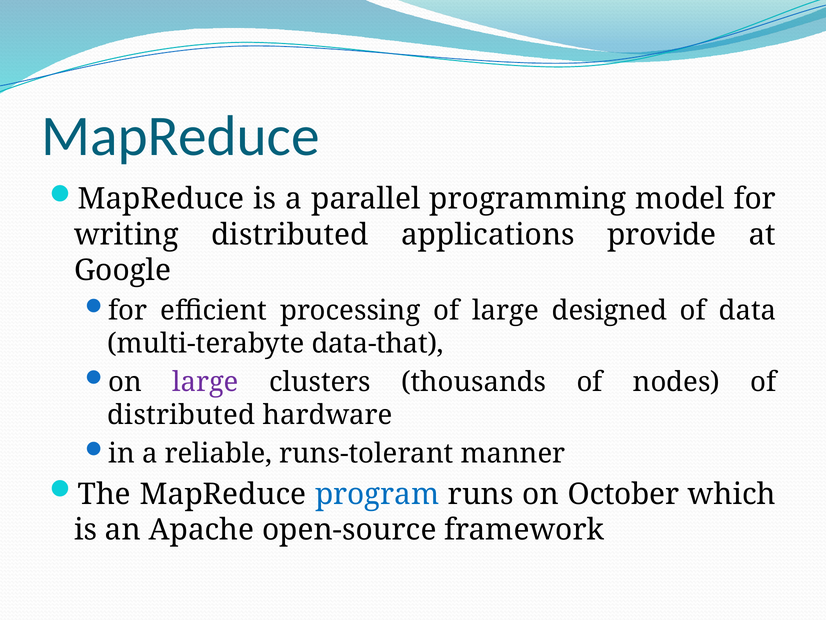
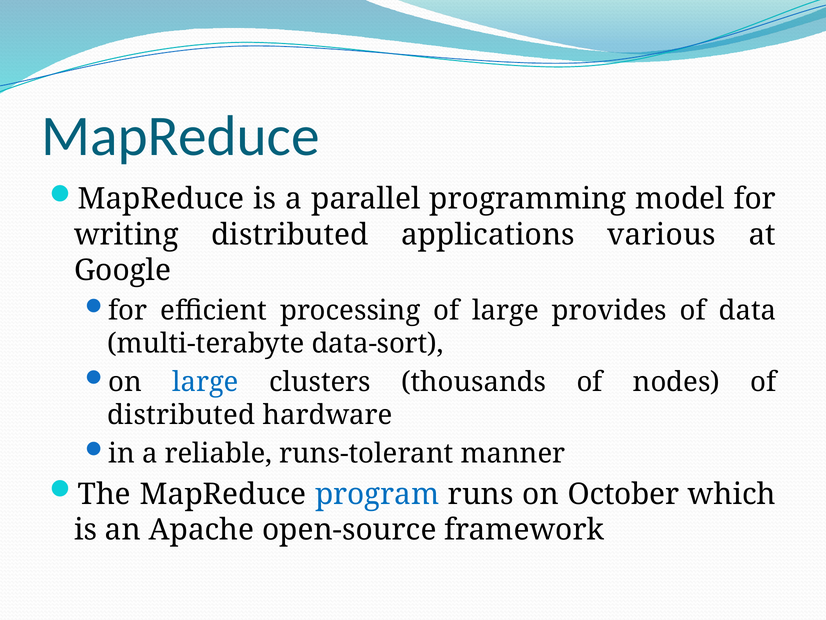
provide: provide -> various
designed: designed -> provides
data-that: data-that -> data-sort
large at (205, 382) colour: purple -> blue
